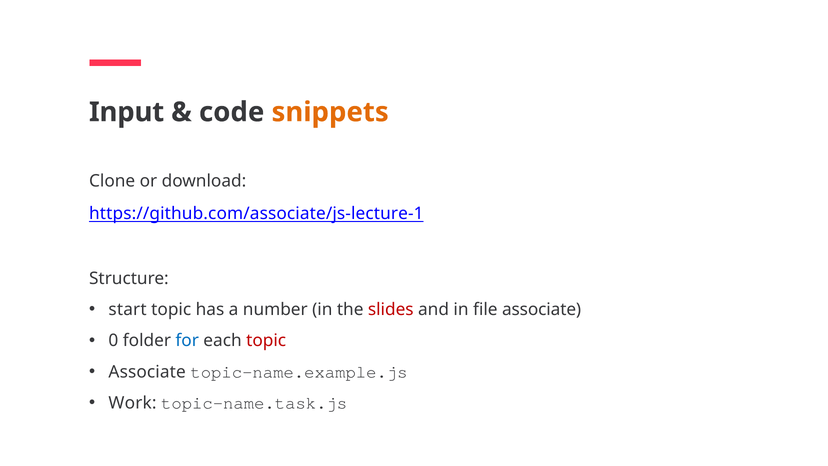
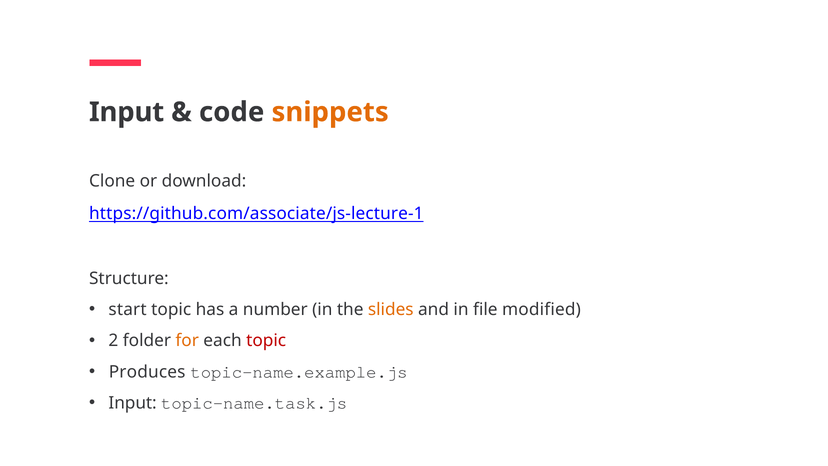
slides colour: red -> orange
file associate: associate -> modified
0: 0 -> 2
for colour: blue -> orange
Associate at (147, 372): Associate -> Produces
Work at (133, 403): Work -> Input
